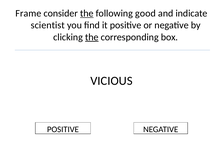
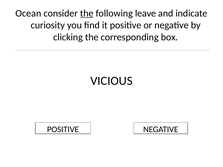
Frame: Frame -> Ocean
good: good -> leave
scientist: scientist -> curiosity
the at (92, 37) underline: present -> none
